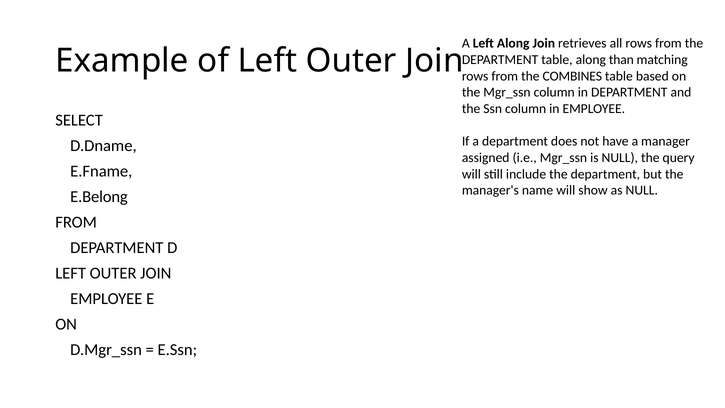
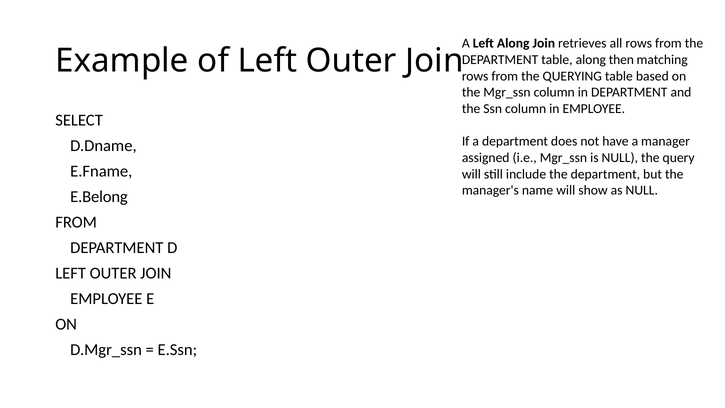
than: than -> then
COMBINES: COMBINES -> QUERYING
